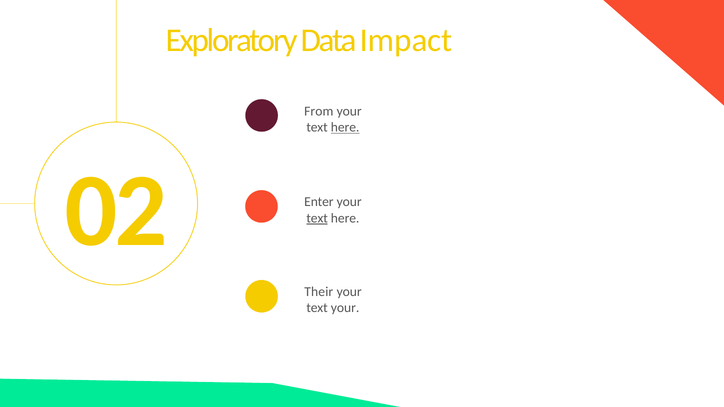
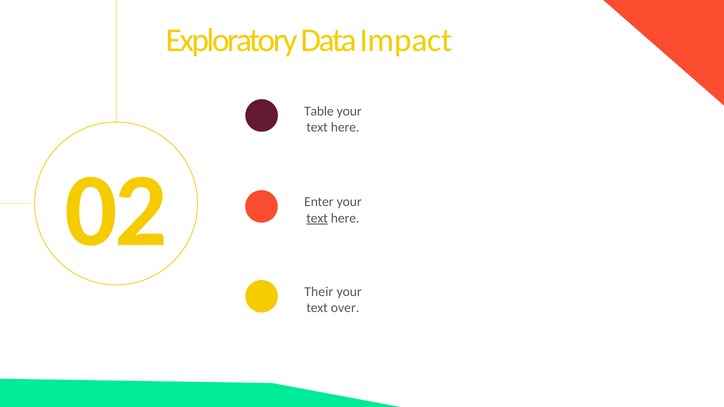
From: From -> Table
here at (345, 127) underline: present -> none
text your: your -> over
